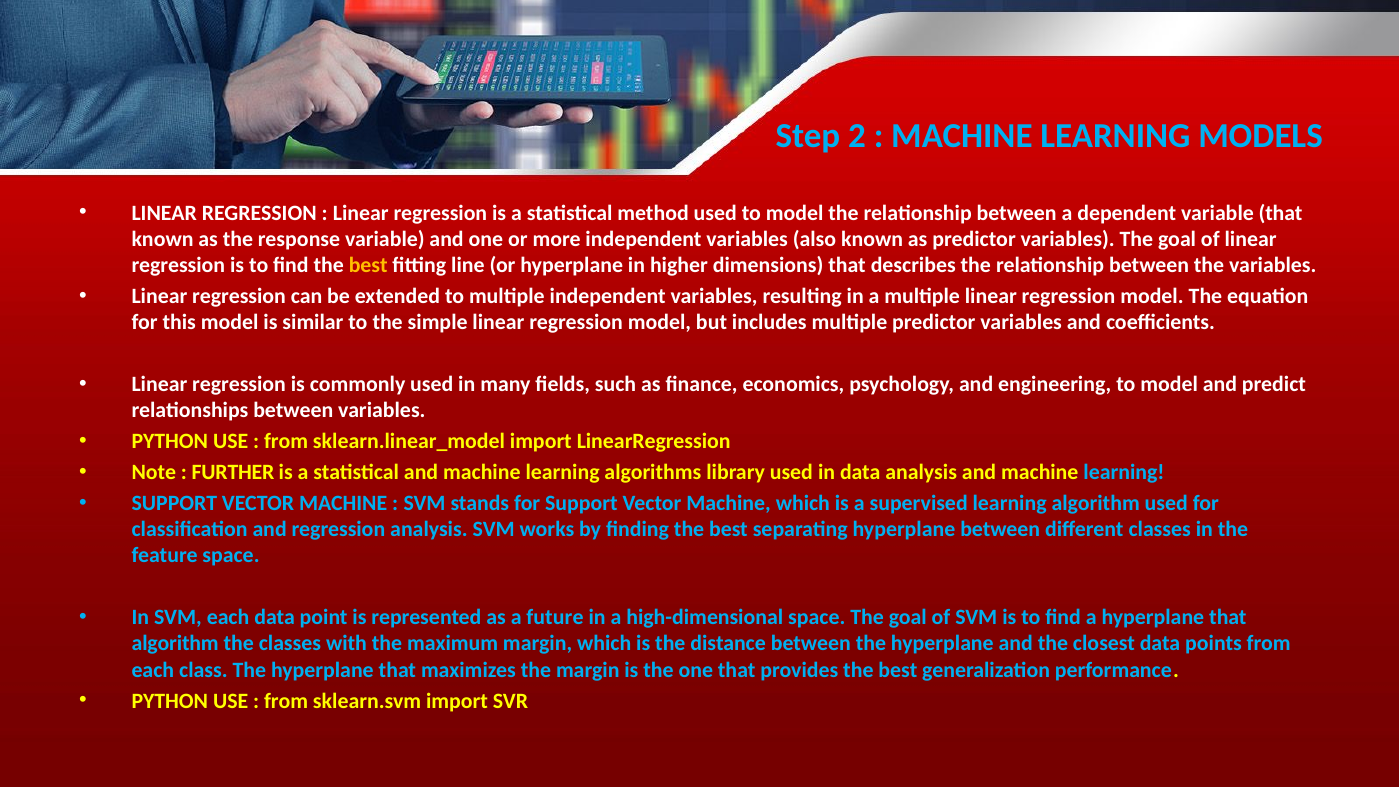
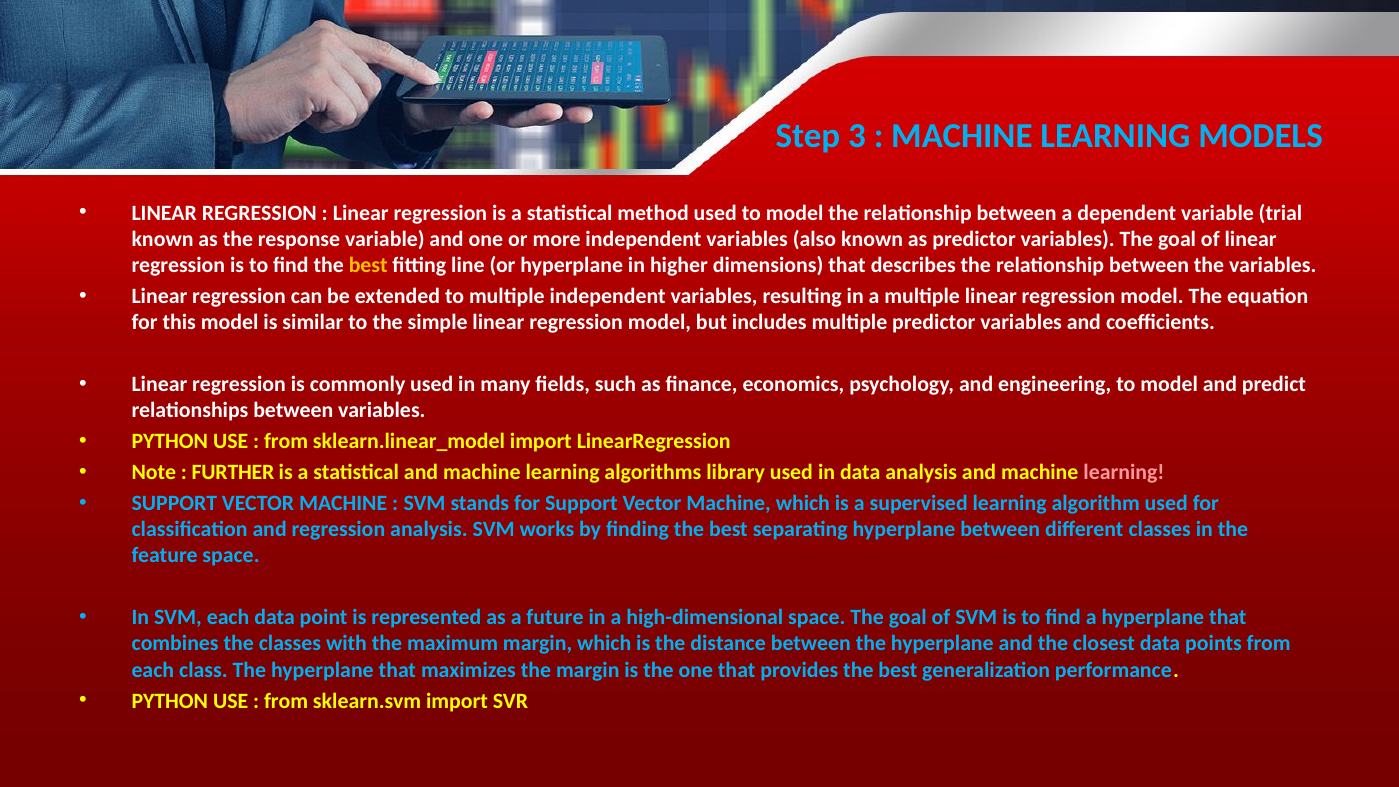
2: 2 -> 3
variable that: that -> trial
learning at (1124, 472) colour: light blue -> pink
algorithm at (175, 644): algorithm -> combines
